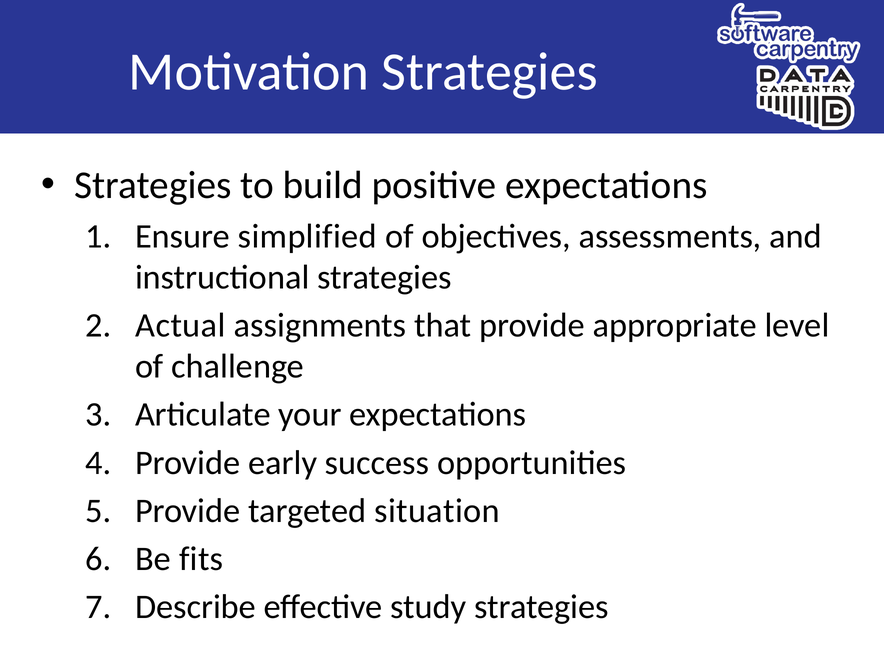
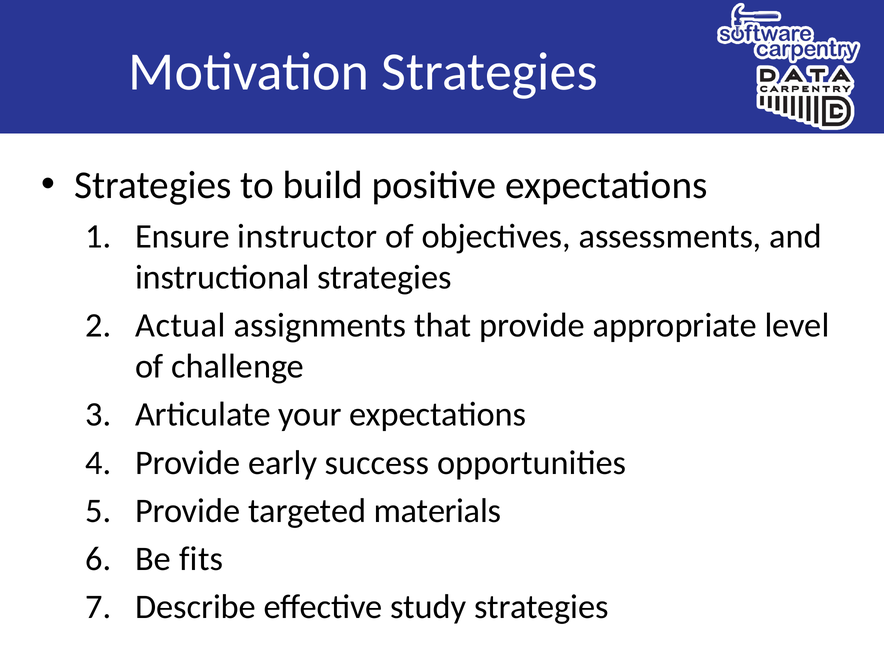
simplified: simplified -> instructor
situation: situation -> materials
